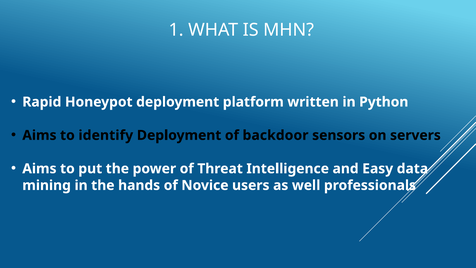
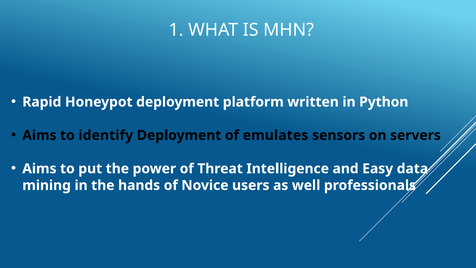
backdoor: backdoor -> emulates
